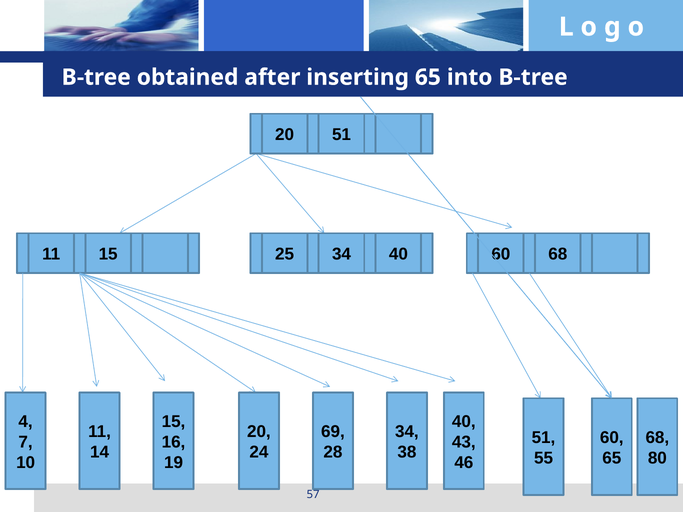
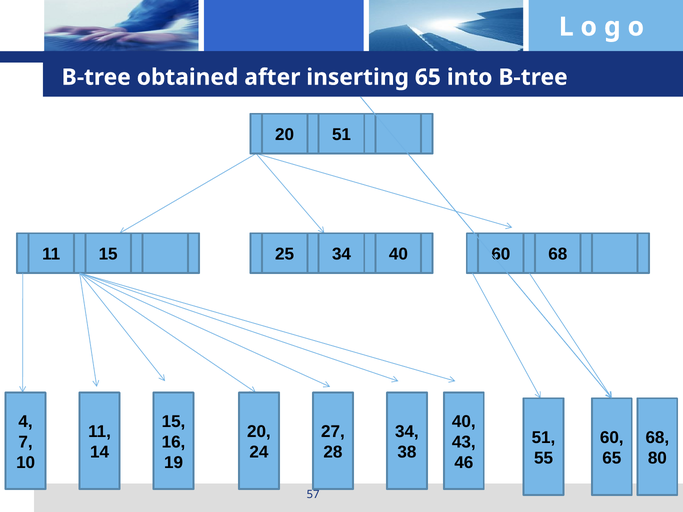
69: 69 -> 27
